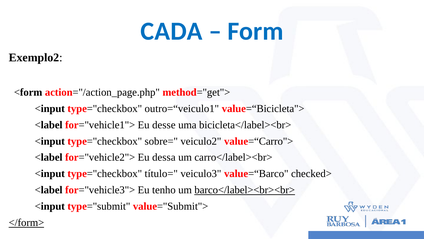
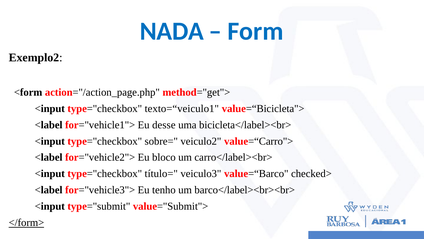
CADA: CADA -> NADA
outro=“veiculo1: outro=“veiculo1 -> texto=“veiculo1
dessa: dessa -> bloco
barco</label><br><br> underline: present -> none
